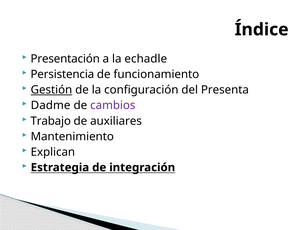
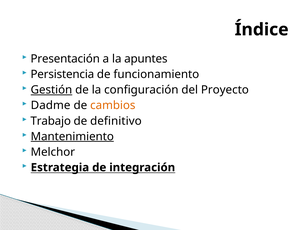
echadle: echadle -> apuntes
Presenta: Presenta -> Proyecto
cambios colour: purple -> orange
auxiliares: auxiliares -> definitivo
Mantenimiento underline: none -> present
Explican: Explican -> Melchor
